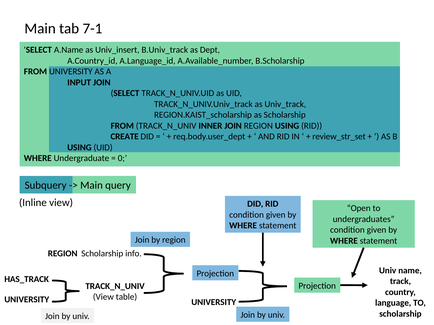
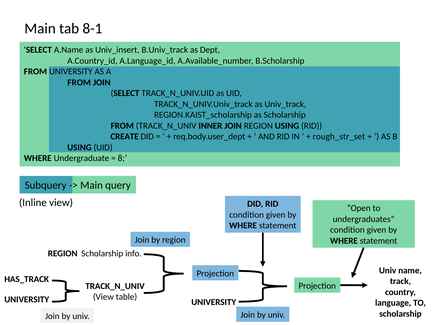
7-1: 7-1 -> 8-1
INPUT at (79, 83): INPUT -> FROM
review_str_set: review_str_set -> rough_str_set
0: 0 -> 8
